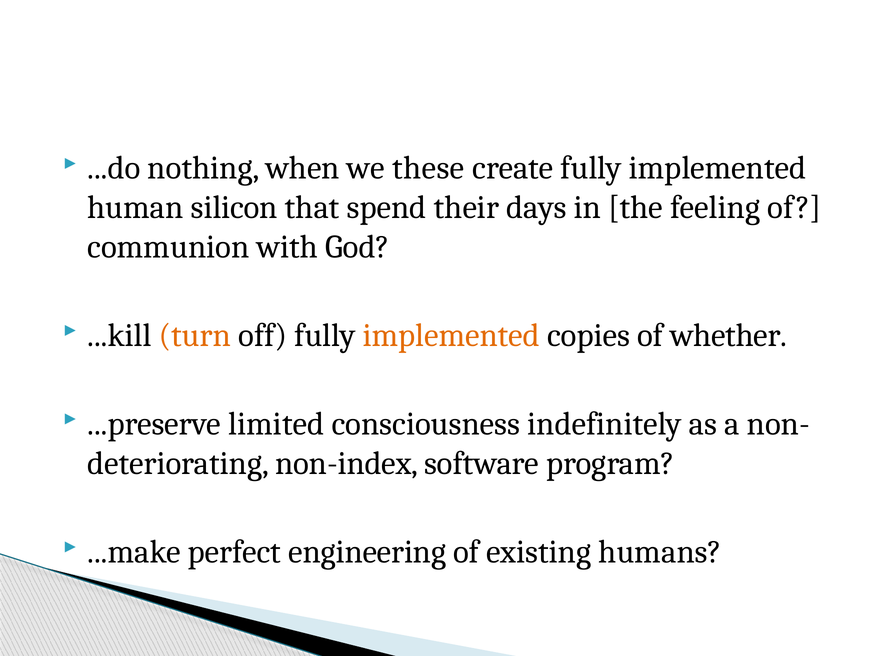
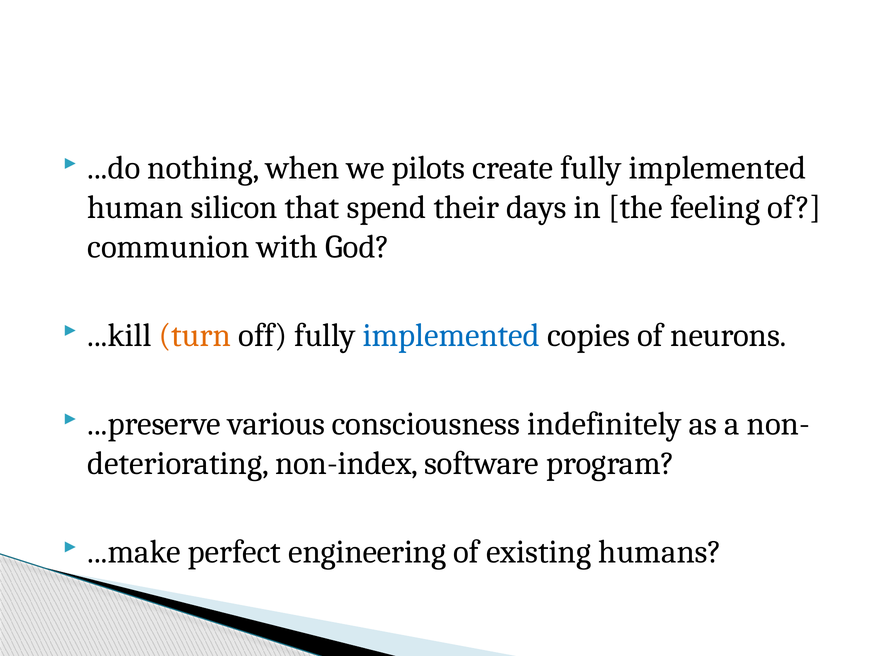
these: these -> pilots
implemented at (451, 335) colour: orange -> blue
whether: whether -> neurons
limited: limited -> various
